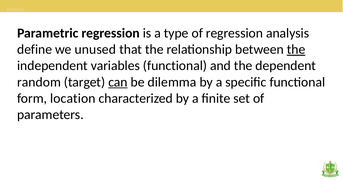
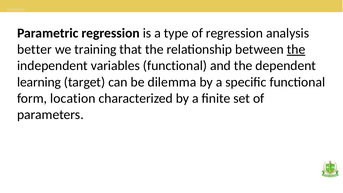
define: define -> better
unused: unused -> training
random: random -> learning
can underline: present -> none
